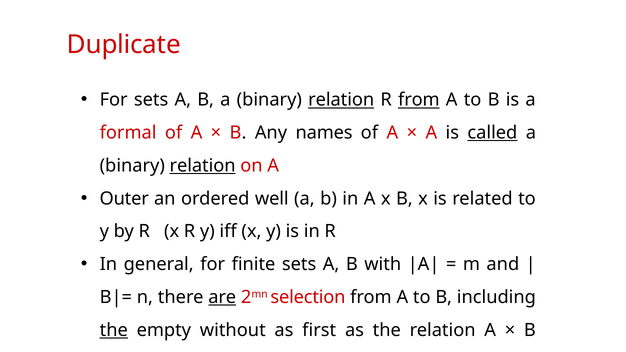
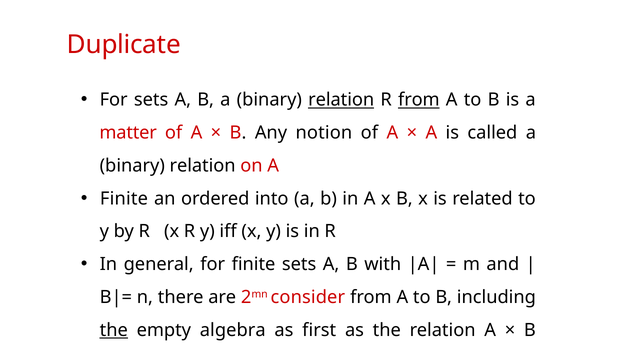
formal: formal -> matter
names: names -> notion
called underline: present -> none
relation at (203, 166) underline: present -> none
Outer at (124, 199): Outer -> Finite
well: well -> into
are underline: present -> none
selection: selection -> consider
without: without -> algebra
